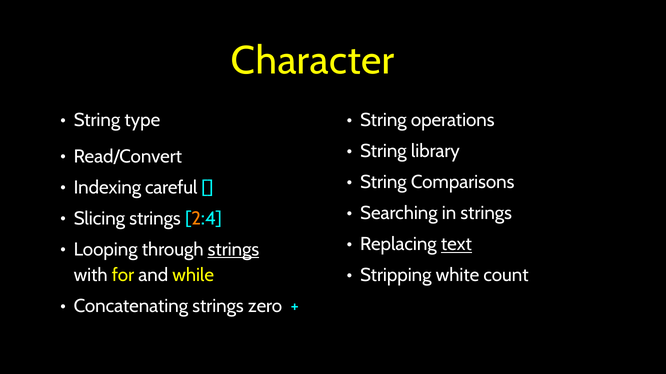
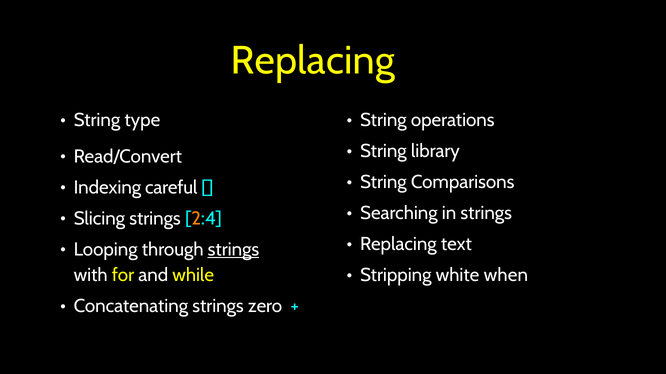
Character at (313, 61): Character -> Replacing
text underline: present -> none
count: count -> when
